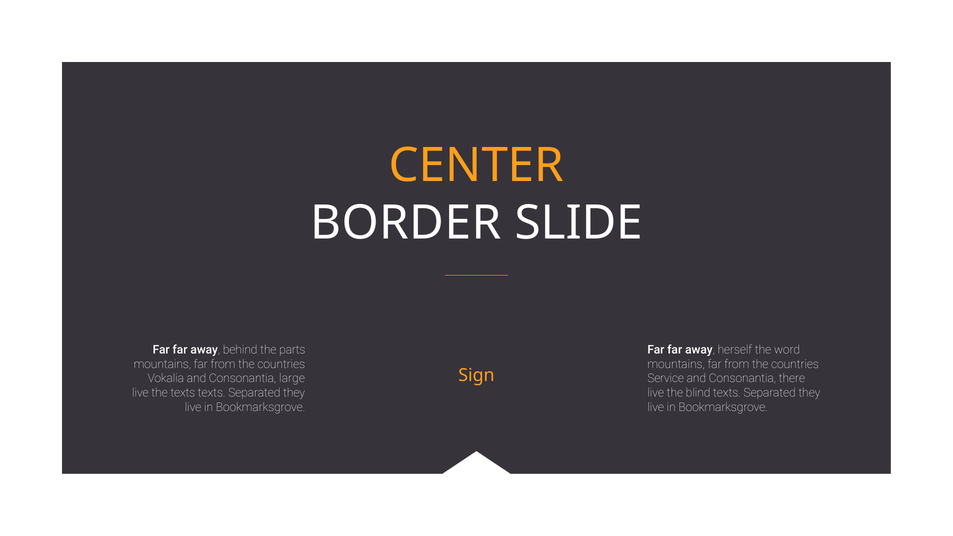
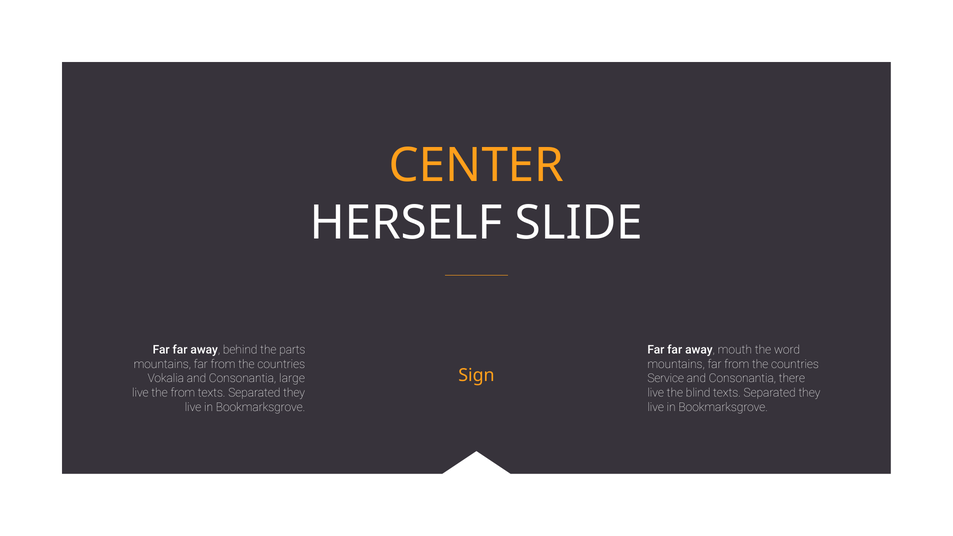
BORDER: BORDER -> HERSELF
herself: herself -> mouth
the texts: texts -> from
